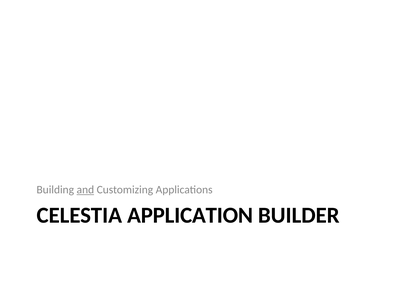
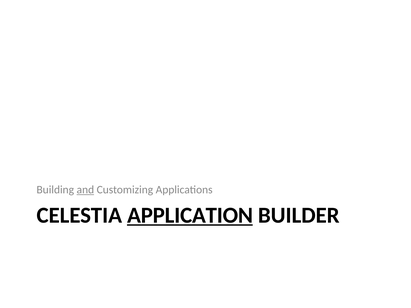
APPLICATION underline: none -> present
